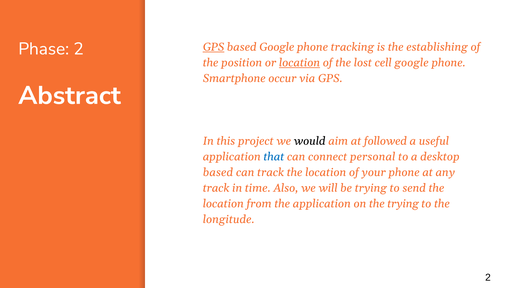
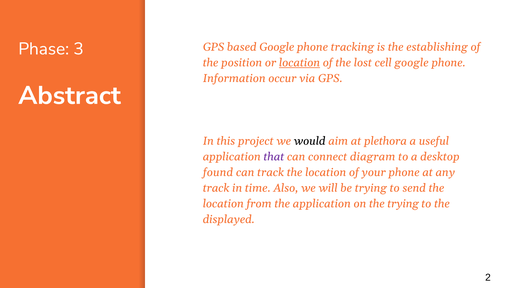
GPS at (214, 47) underline: present -> none
Phase 2: 2 -> 3
Smartphone: Smartphone -> Information
followed: followed -> plethora
that colour: blue -> purple
personal: personal -> diagram
based at (218, 173): based -> found
longitude: longitude -> displayed
